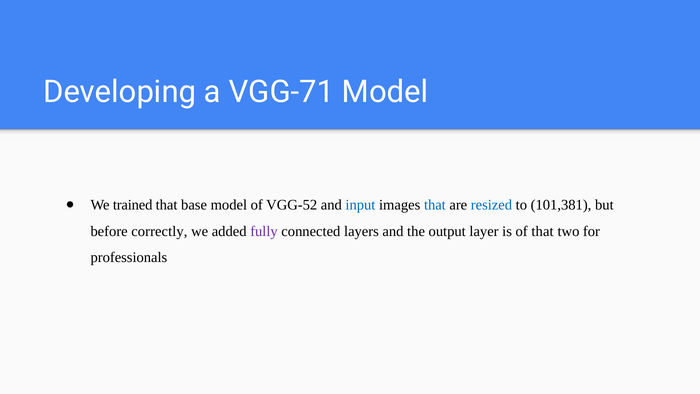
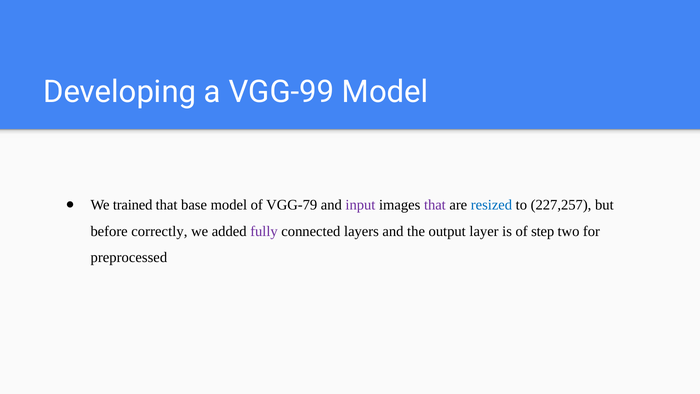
VGG-71: VGG-71 -> VGG-99
VGG-52: VGG-52 -> VGG-79
input colour: blue -> purple
that at (435, 205) colour: blue -> purple
101,381: 101,381 -> 227,257
of that: that -> step
professionals: professionals -> preprocessed
